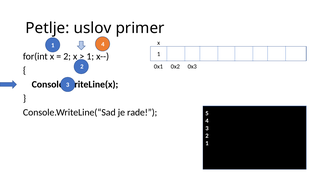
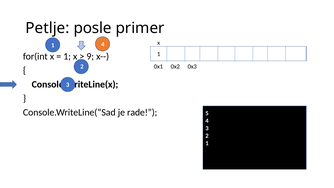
uslov: uslov -> posle
2 at (67, 56): 2 -> 1
1 at (90, 56): 1 -> 9
